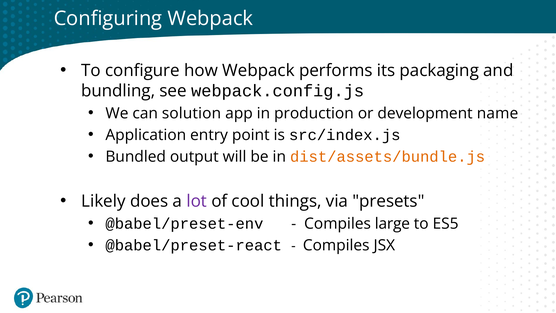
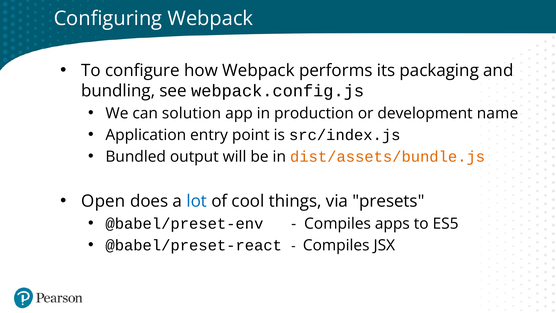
Likely: Likely -> Open
lot colour: purple -> blue
large: large -> apps
